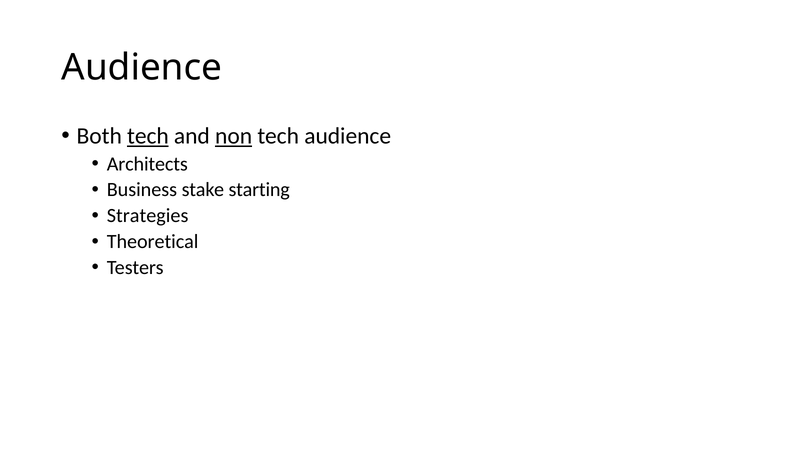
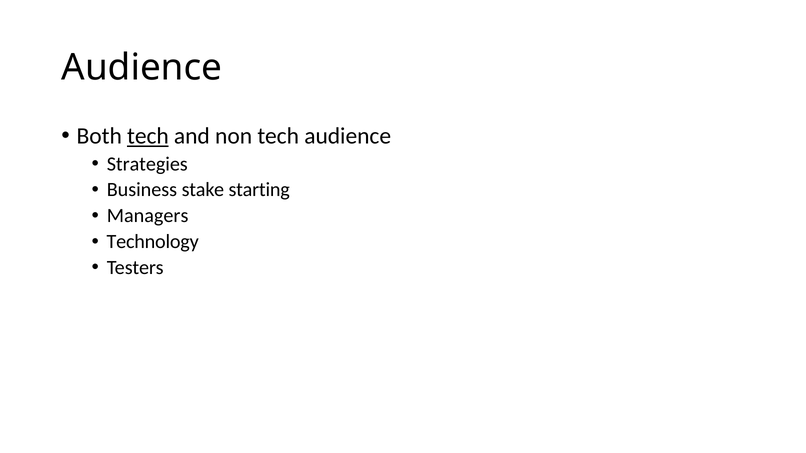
non underline: present -> none
Architects: Architects -> Strategies
Strategies: Strategies -> Managers
Theoretical: Theoretical -> Technology
